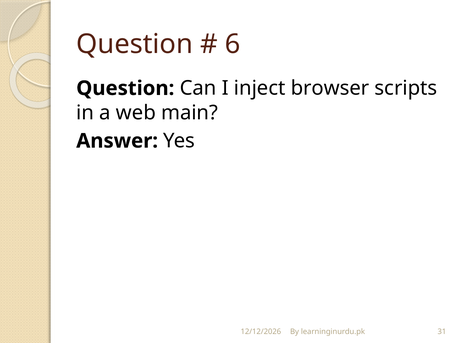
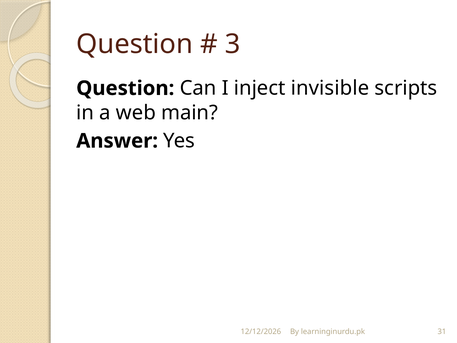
6: 6 -> 3
browser: browser -> invisible
